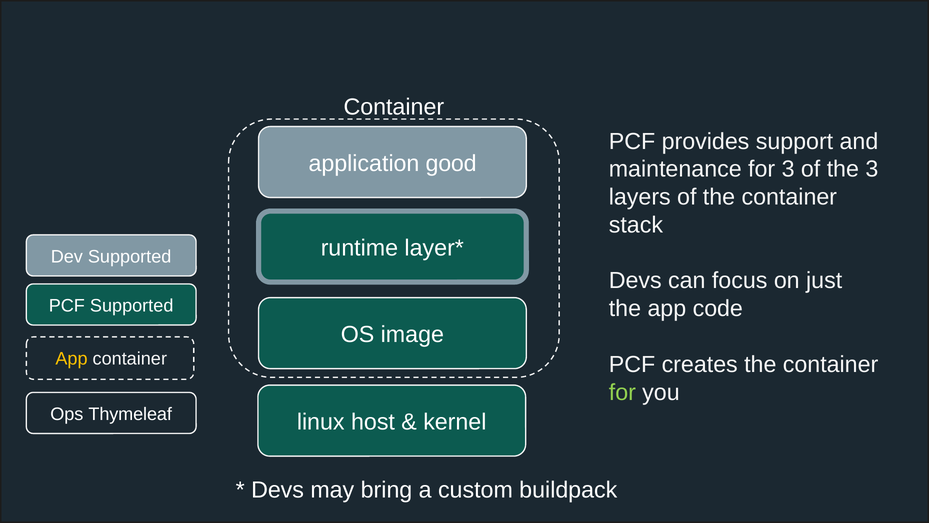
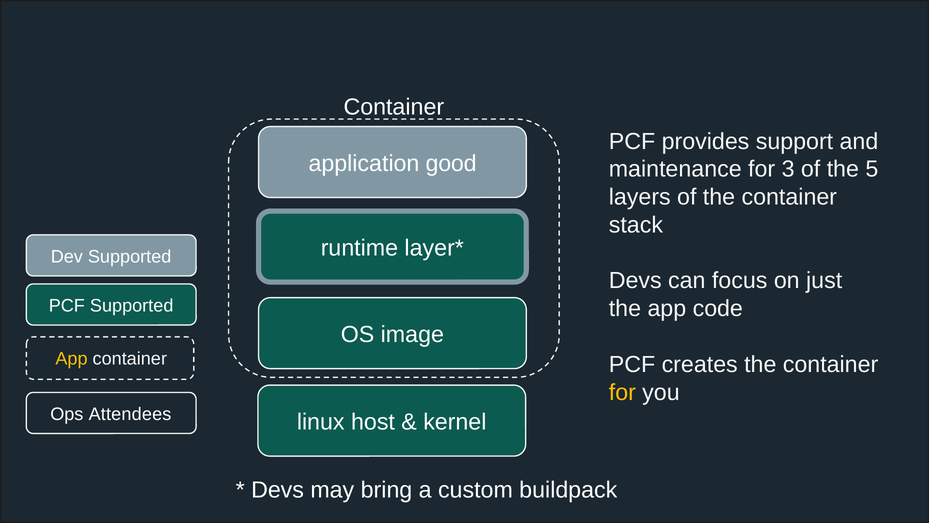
the 3: 3 -> 5
for at (622, 392) colour: light green -> yellow
Thymeleaf: Thymeleaf -> Attendees
